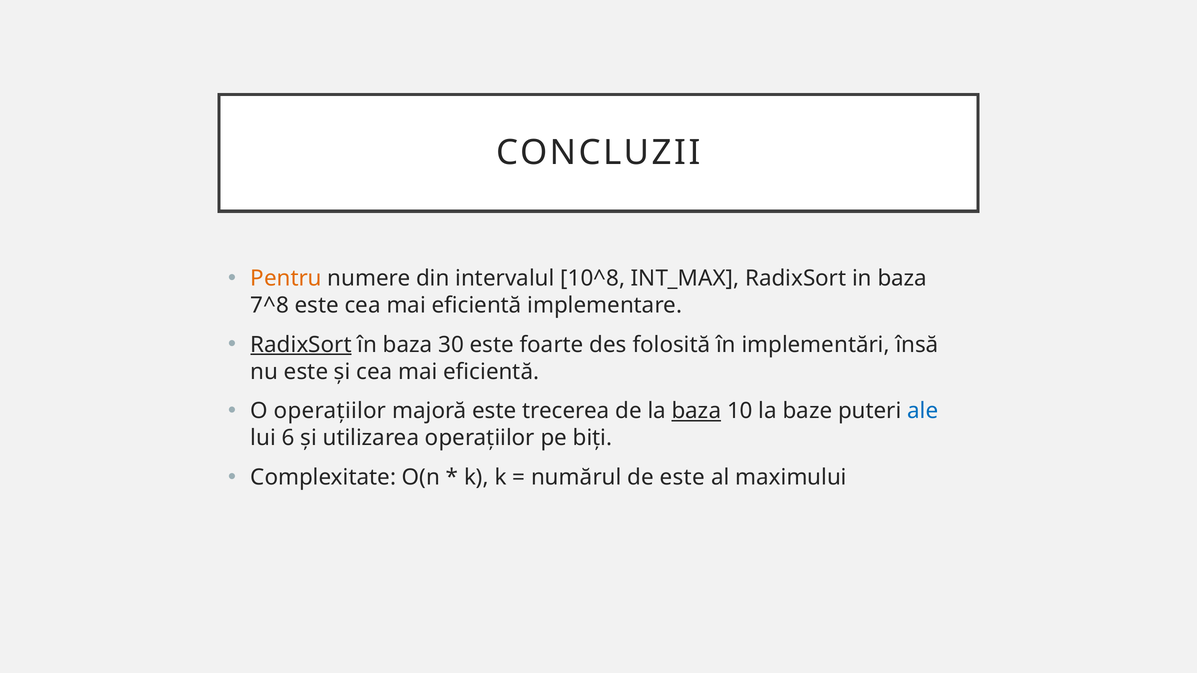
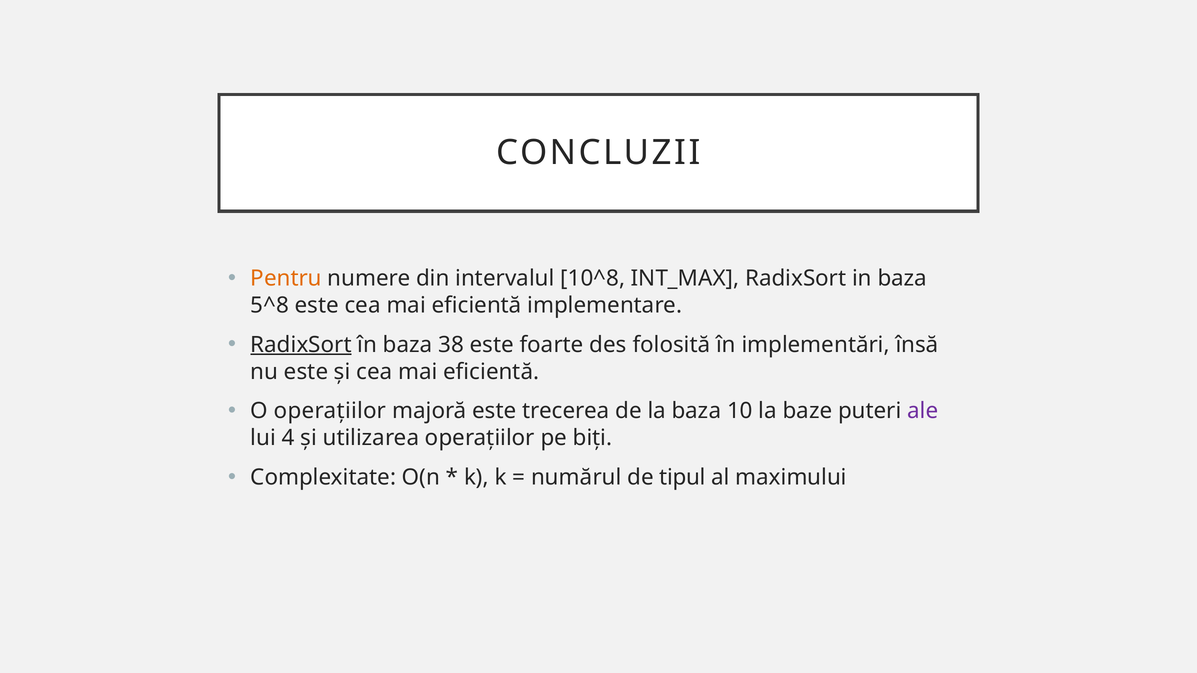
7^8: 7^8 -> 5^8
30: 30 -> 38
baza at (696, 411) underline: present -> none
ale colour: blue -> purple
6: 6 -> 4
de este: este -> tipul
